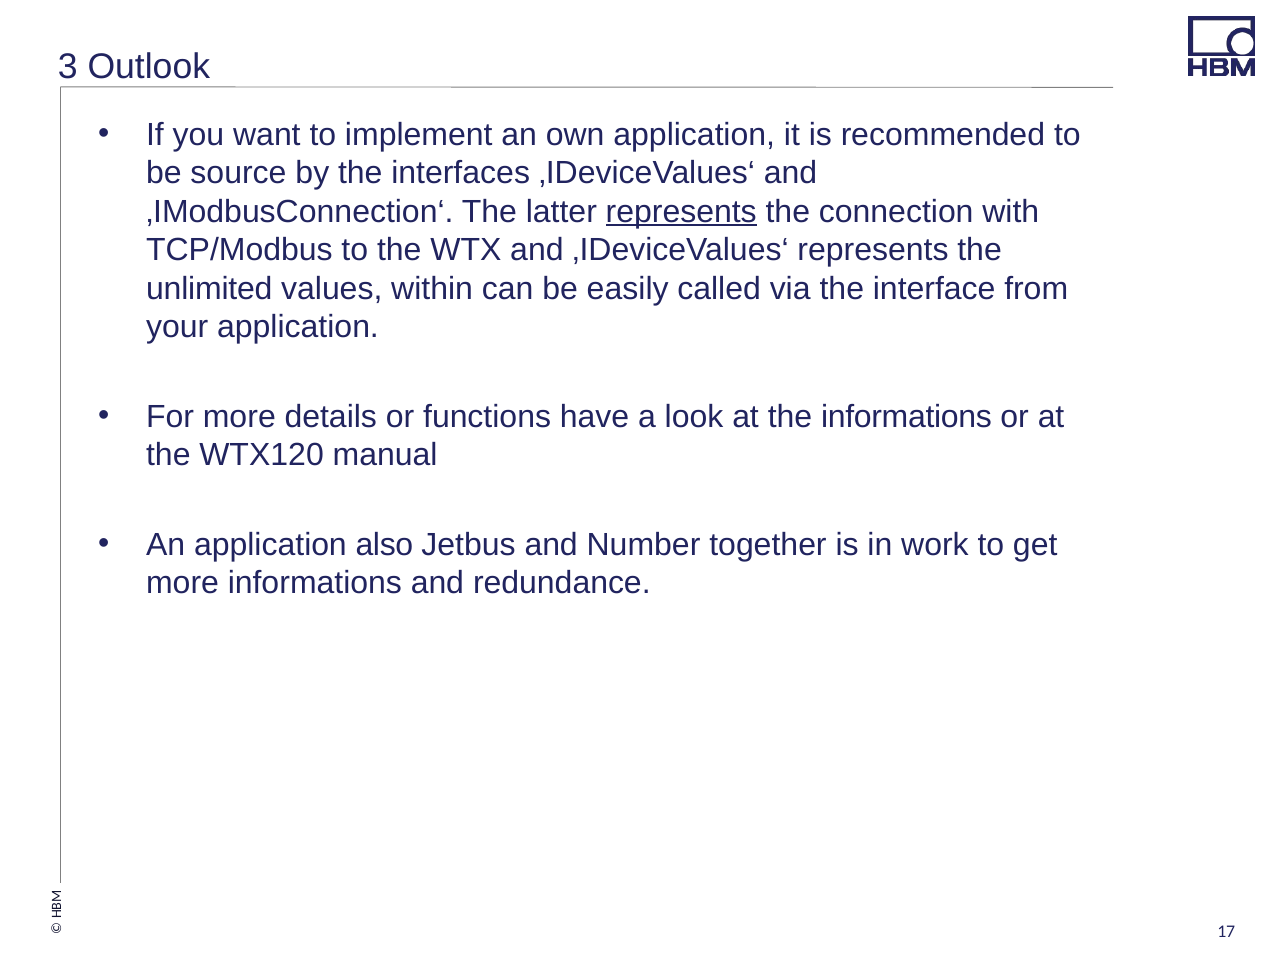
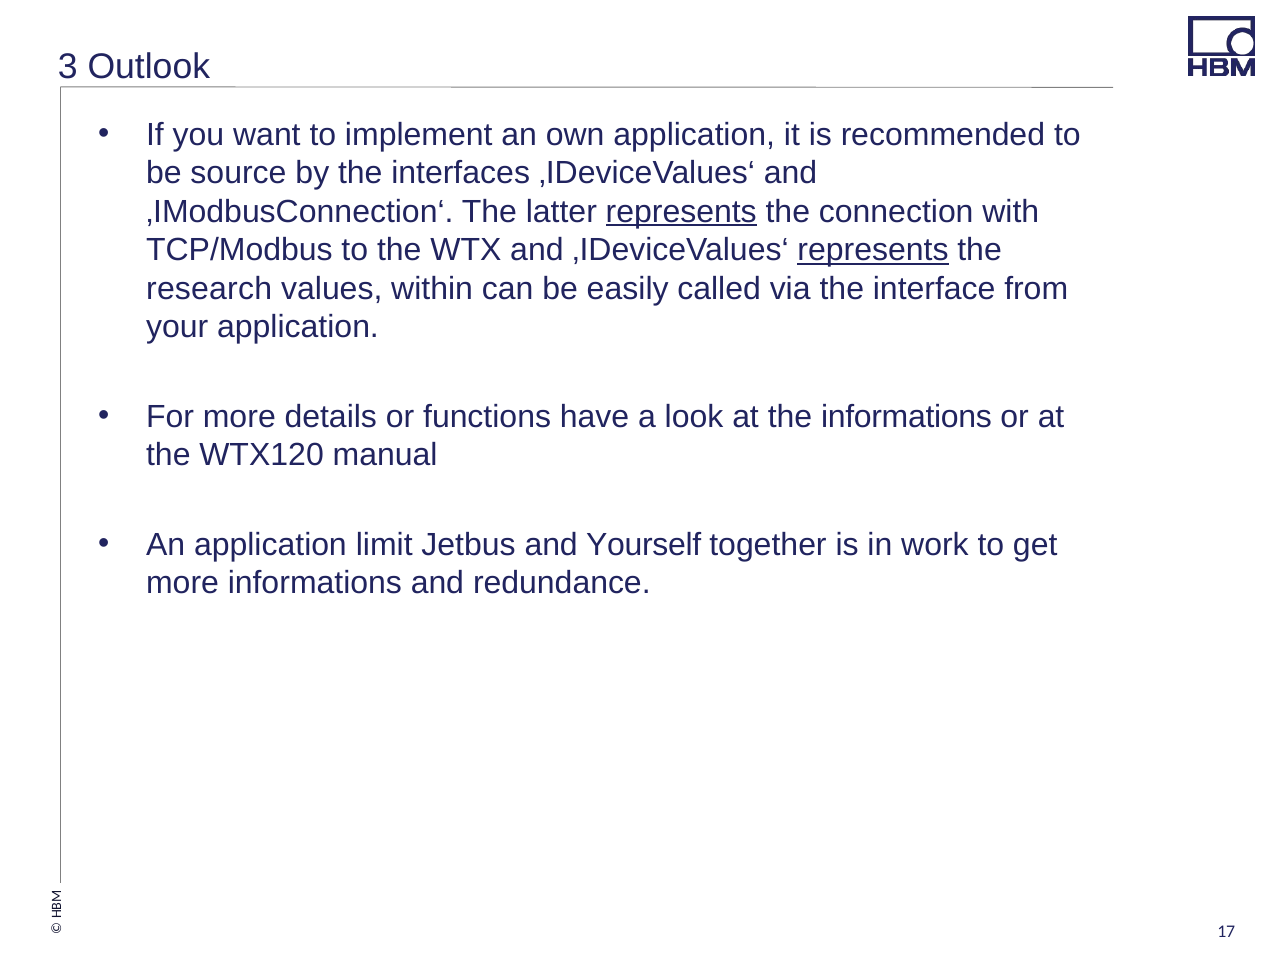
represents at (873, 250) underline: none -> present
unlimited: unlimited -> research
also: also -> limit
Number: Number -> Yourself
